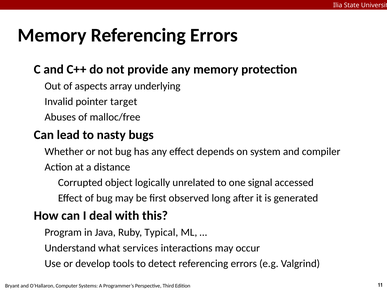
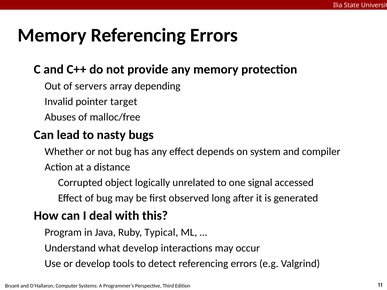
aspects: aspects -> servers
underlying: underlying -> depending
what services: services -> develop
